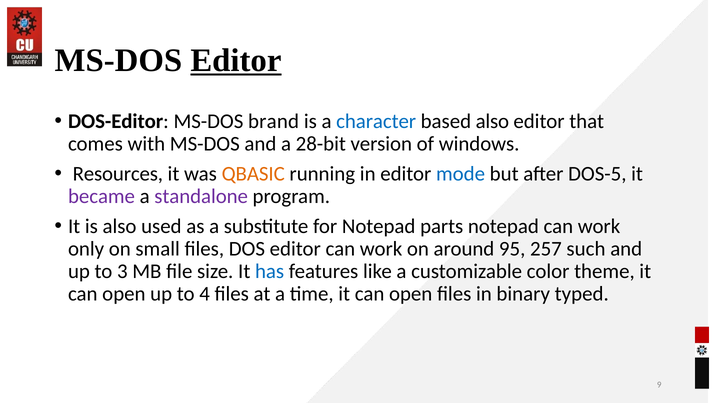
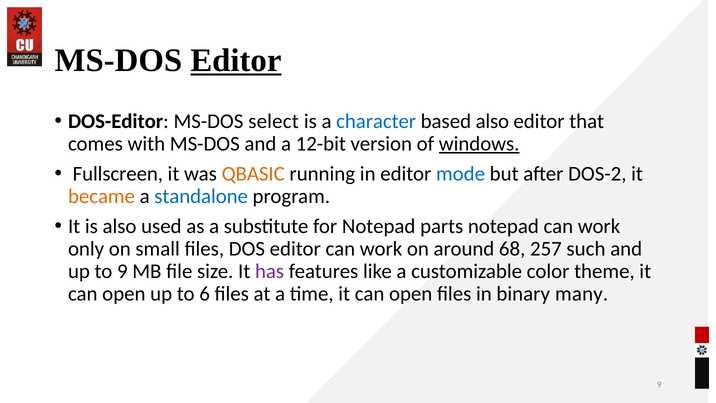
brand: brand -> select
28-bit: 28-bit -> 12-bit
windows underline: none -> present
Resources: Resources -> Fullscreen
DOS-5: DOS-5 -> DOS-2
became colour: purple -> orange
standalone colour: purple -> blue
95: 95 -> 68
to 3: 3 -> 9
has colour: blue -> purple
4: 4 -> 6
typed: typed -> many
